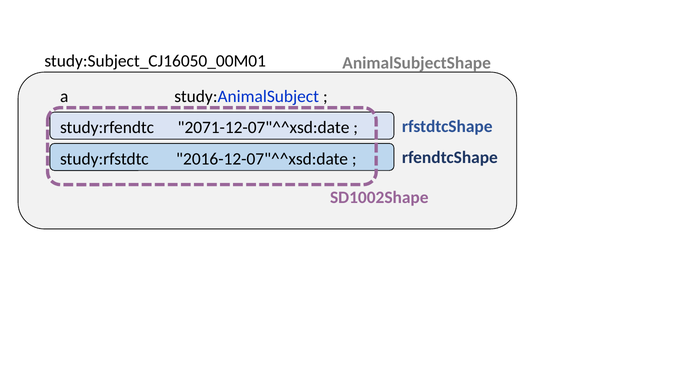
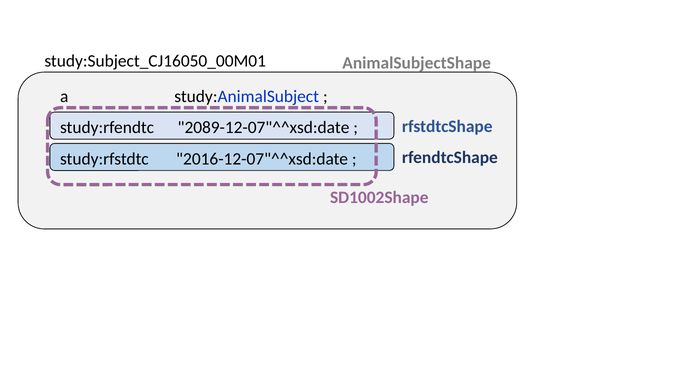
2071-12-07"^^xsd:date: 2071-12-07"^^xsd:date -> 2089-12-07"^^xsd:date
